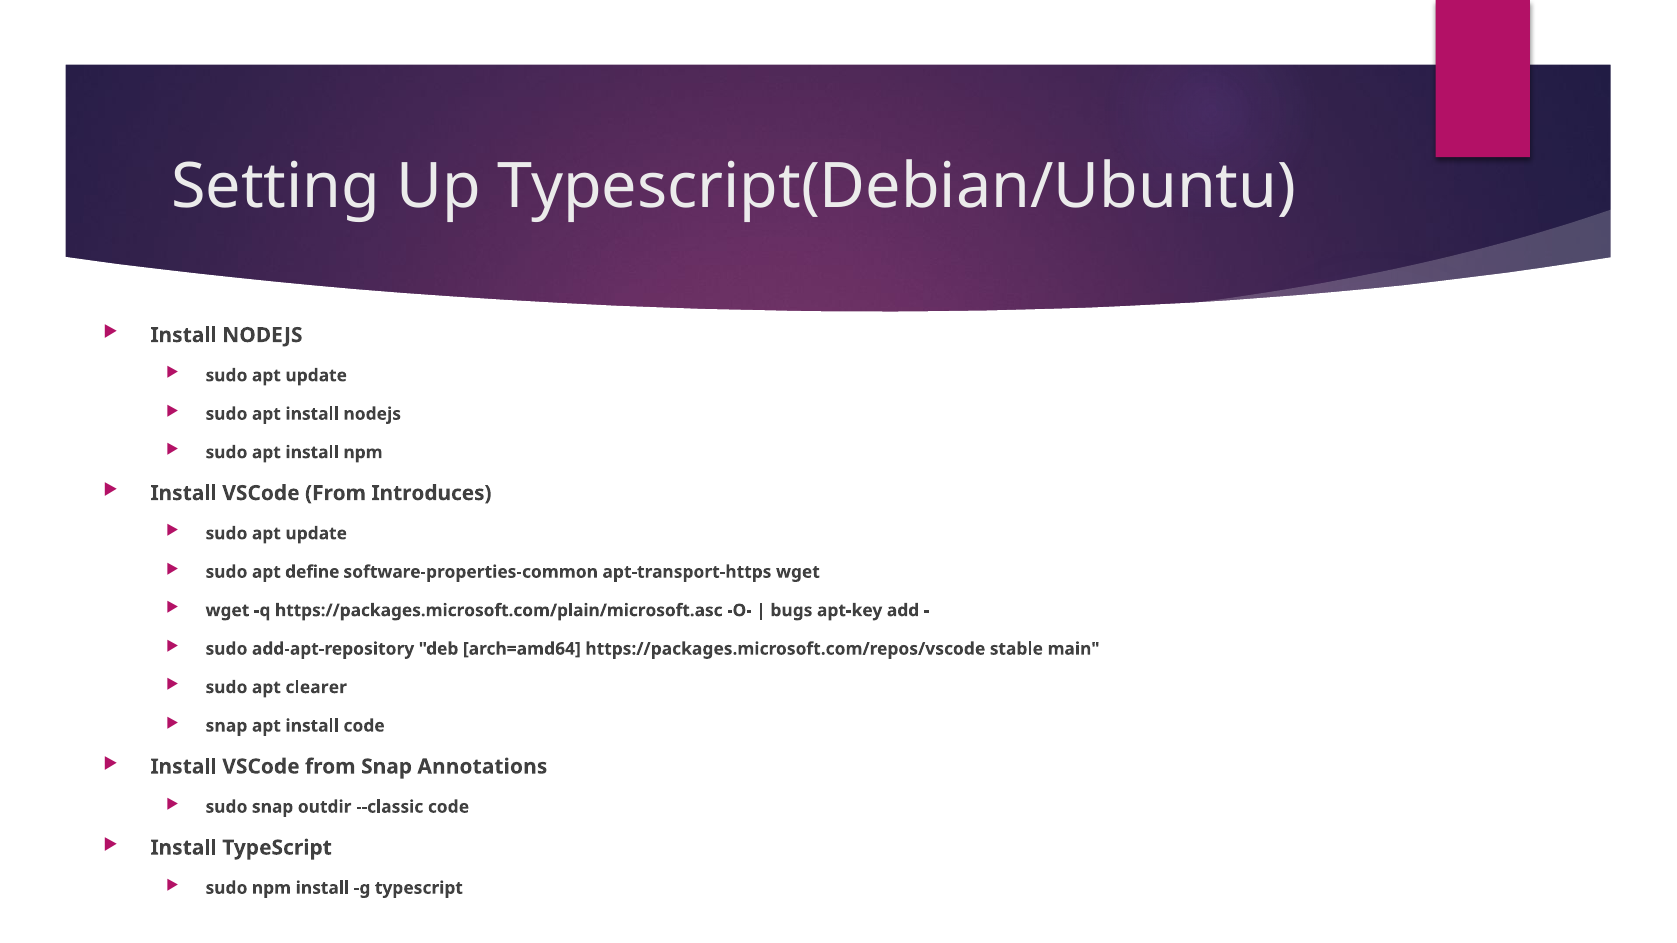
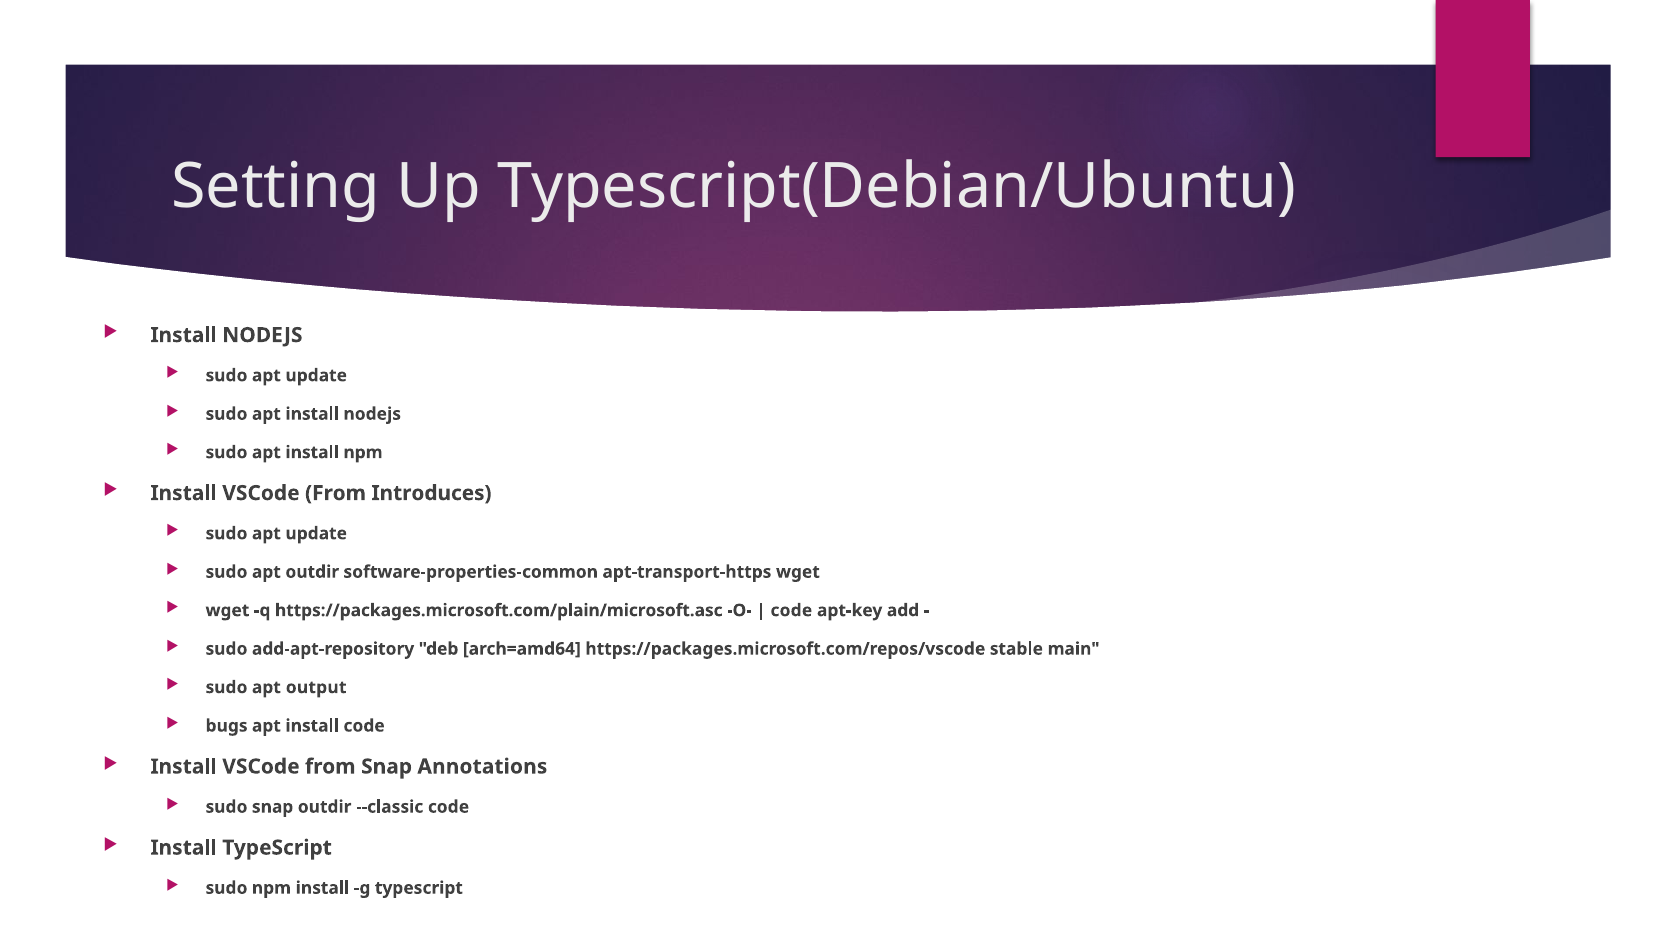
apt define: define -> outdir
bugs at (791, 611): bugs -> code
clearer: clearer -> output
snap at (226, 726): snap -> bugs
